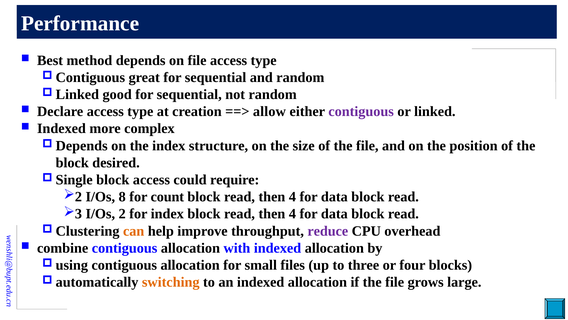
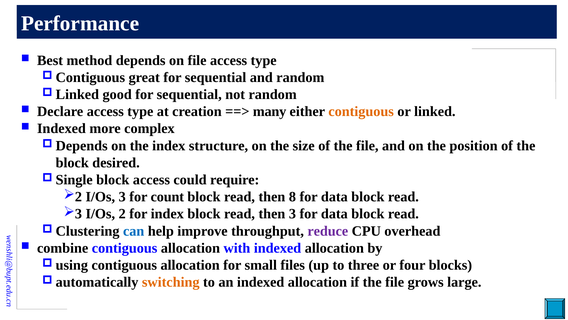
allow: allow -> many
contiguous at (361, 111) colour: purple -> orange
I/Os 8: 8 -> 3
4 at (292, 197): 4 -> 8
4 at (292, 214): 4 -> 3
can colour: orange -> blue
